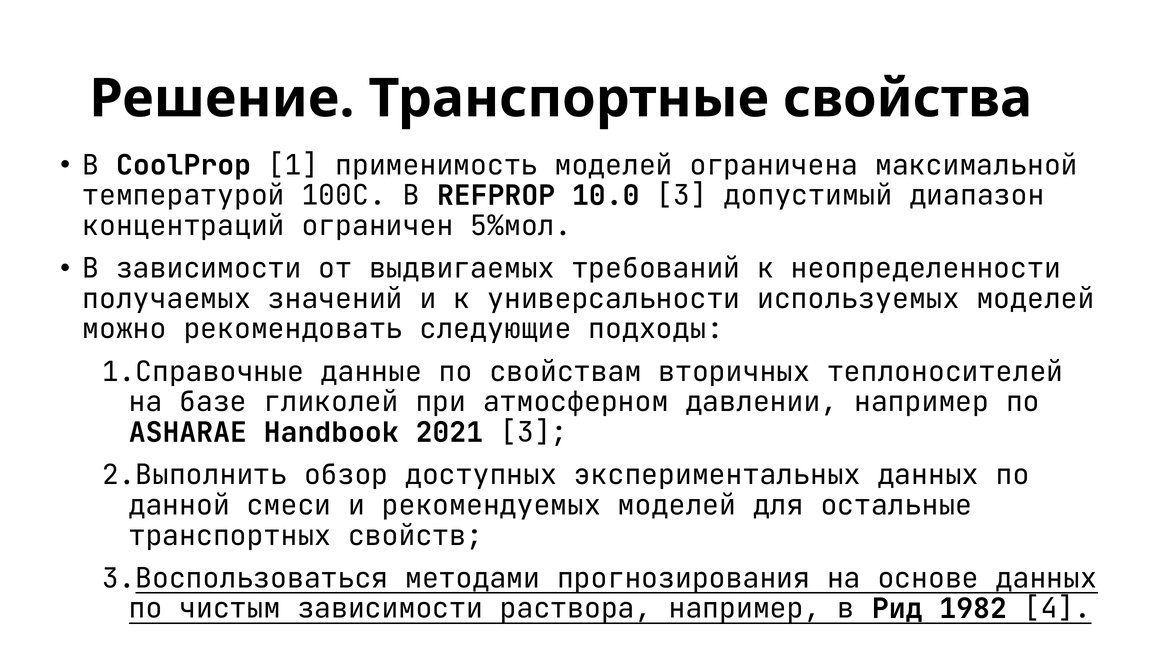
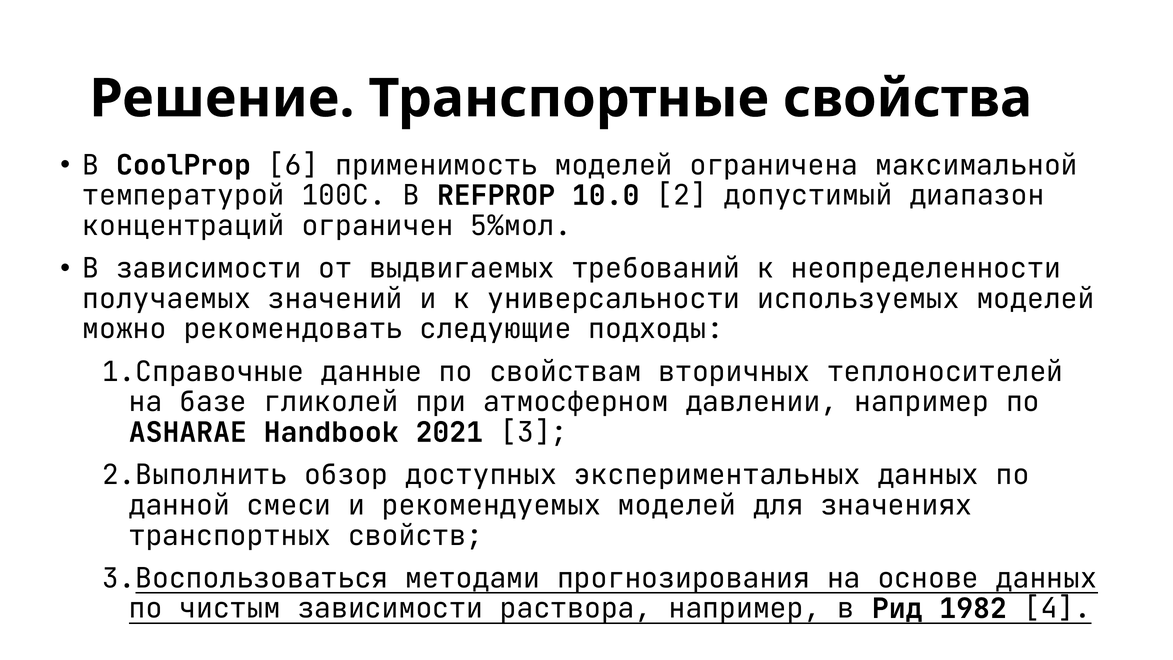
1: 1 -> 6
10.0 3: 3 -> 2
остальные: остальные -> значениях
